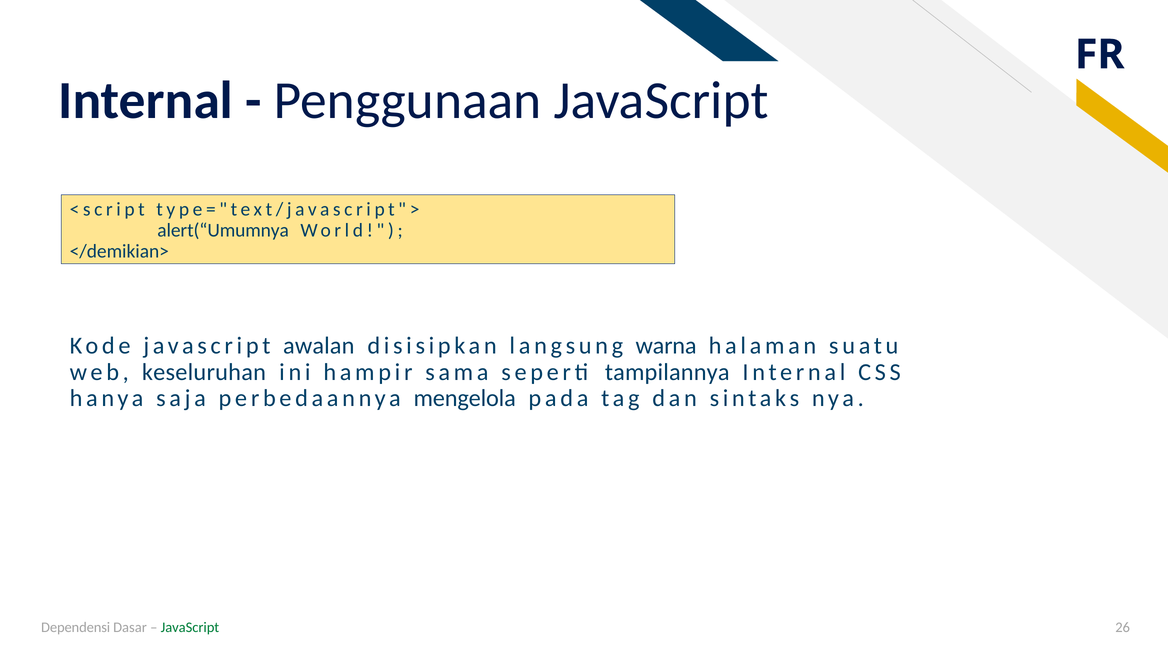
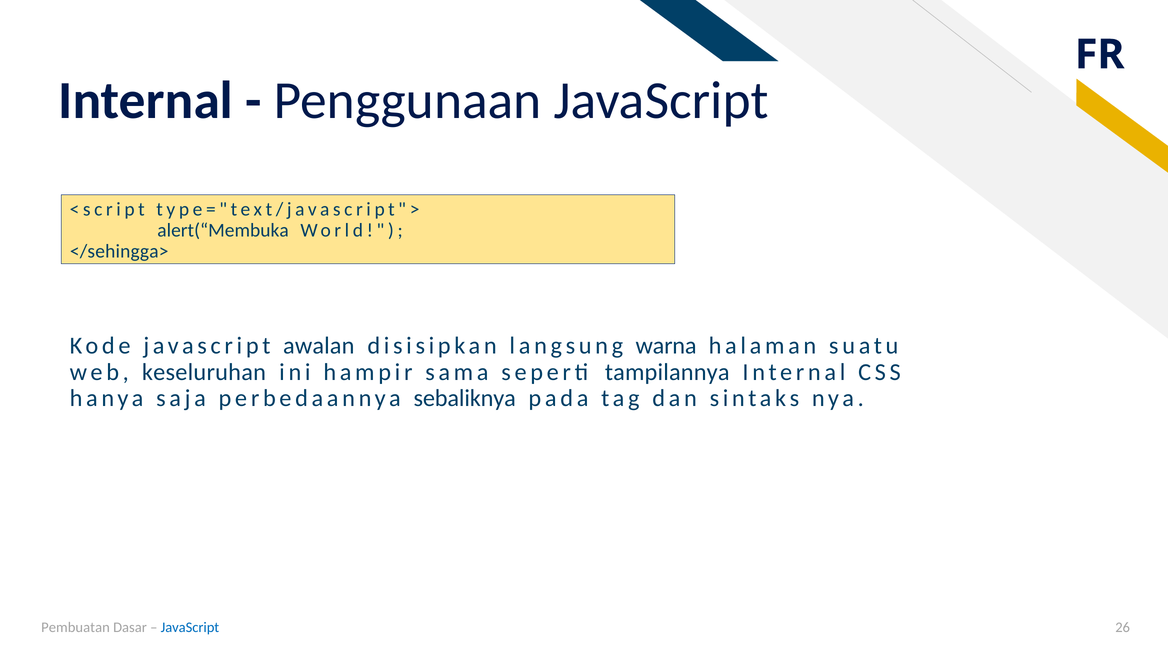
alert(“Umumnya: alert(“Umumnya -> alert(“Membuka
</demikian>: </demikian> -> </sehingga>
mengelola: mengelola -> sebaliknya
Dependensi: Dependensi -> Pembuatan
JavaScript at (190, 627) colour: green -> blue
